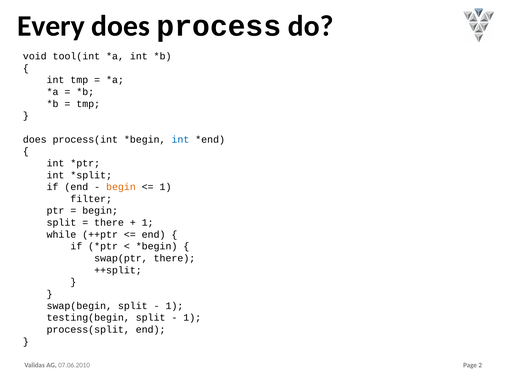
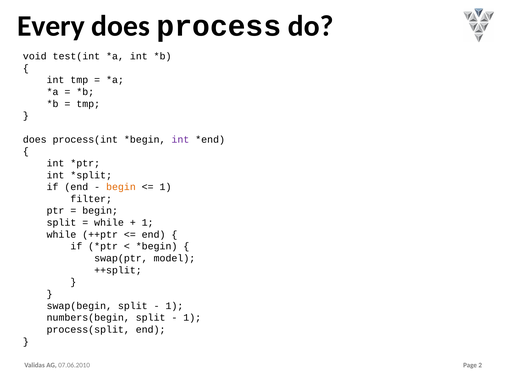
tool(int: tool(int -> test(int
int at (180, 139) colour: blue -> purple
there at (109, 222): there -> while
swap(ptr there: there -> model
testing(begin: testing(begin -> numbers(begin
